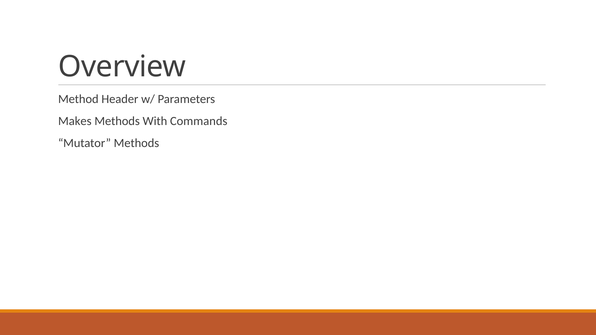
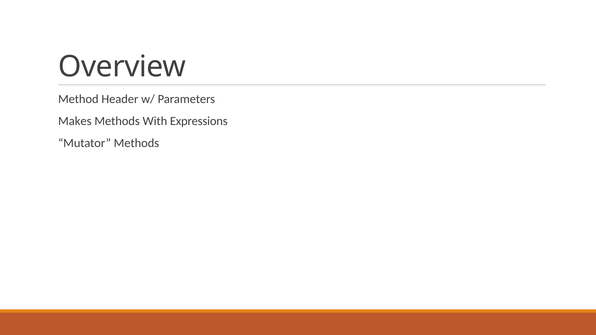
Commands: Commands -> Expressions
